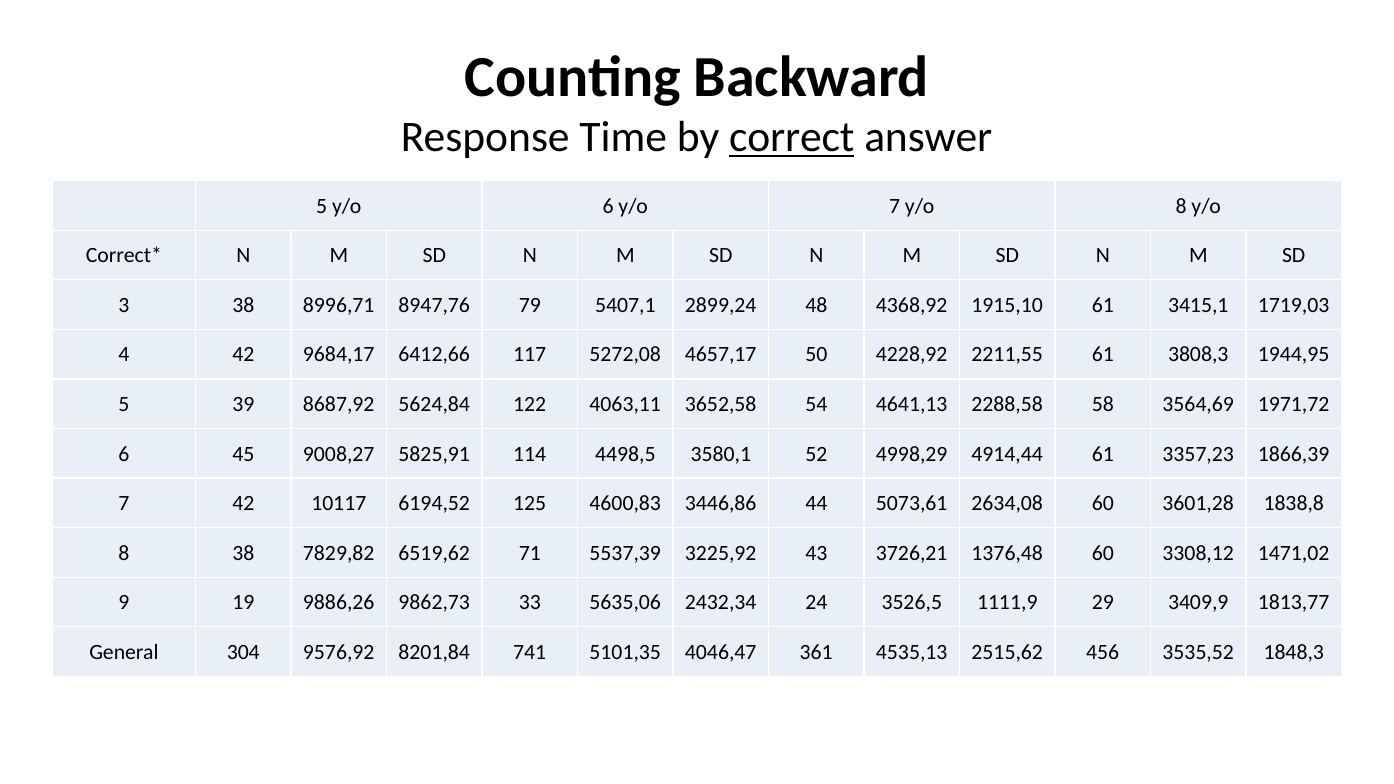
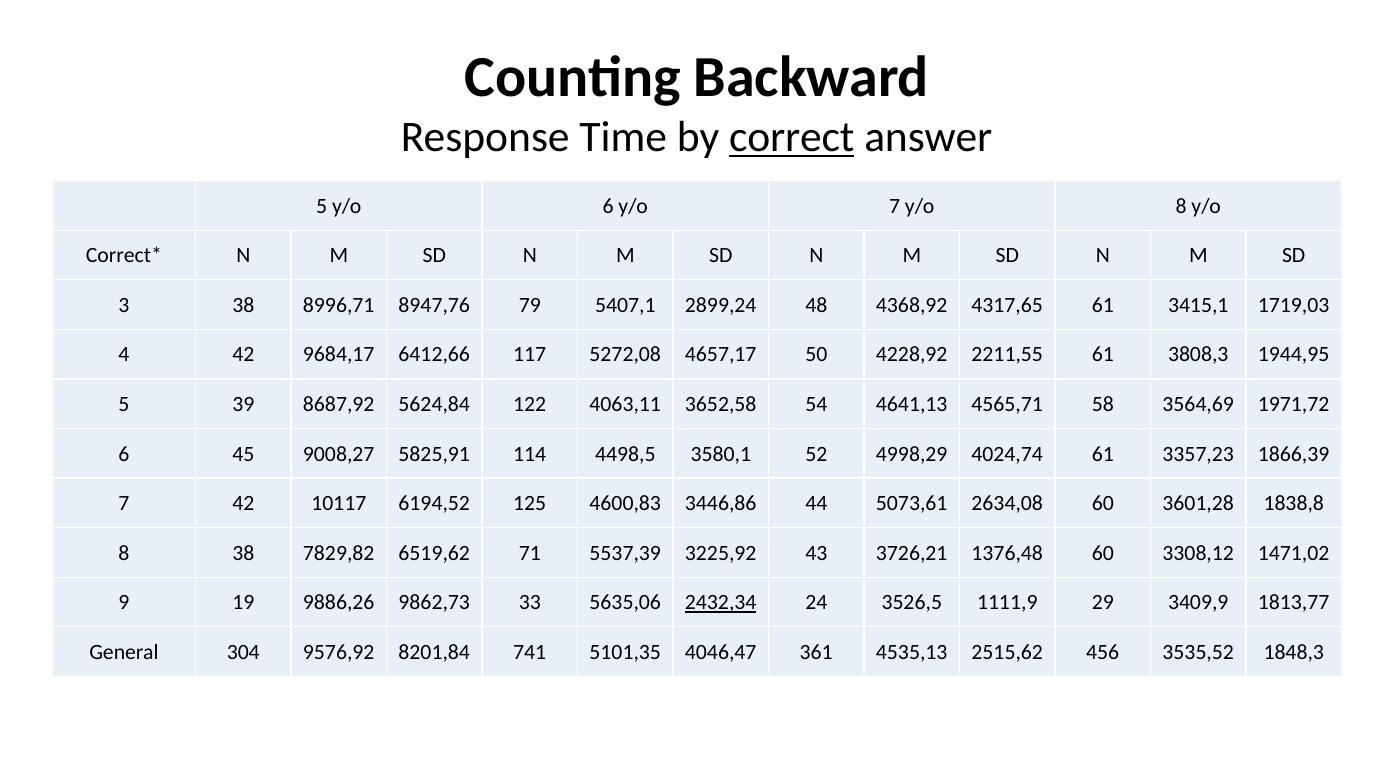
1915,10: 1915,10 -> 4317,65
2288,58: 2288,58 -> 4565,71
4914,44: 4914,44 -> 4024,74
2432,34 underline: none -> present
